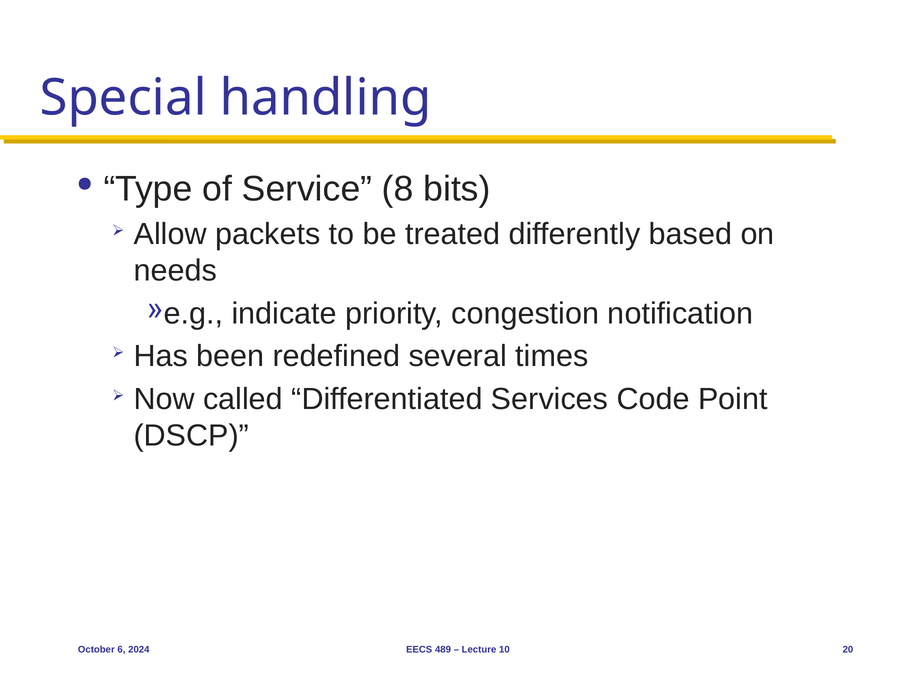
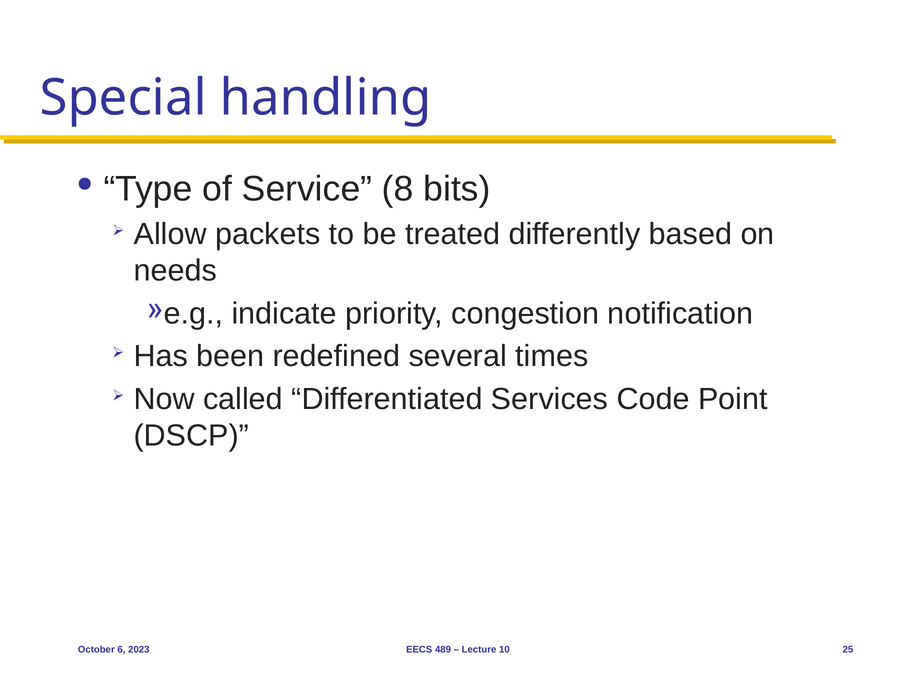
2024: 2024 -> 2023
20: 20 -> 25
